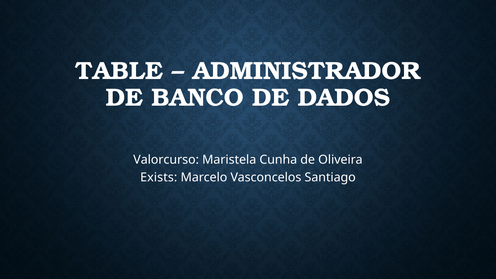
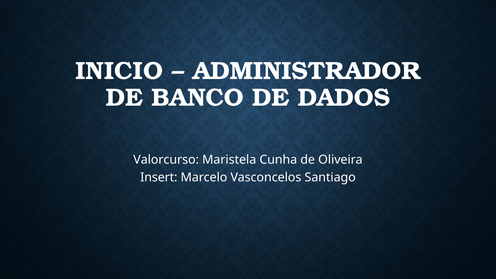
TABLE: TABLE -> INICIO
Exists: Exists -> Insert
